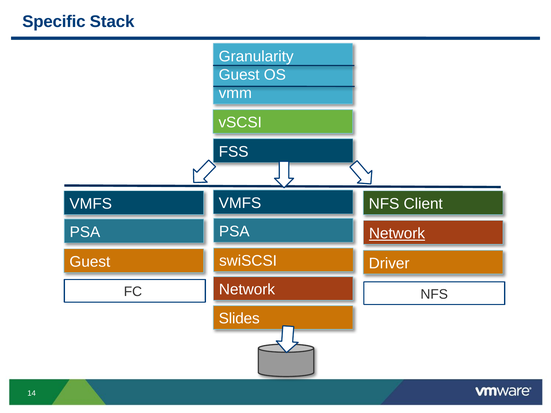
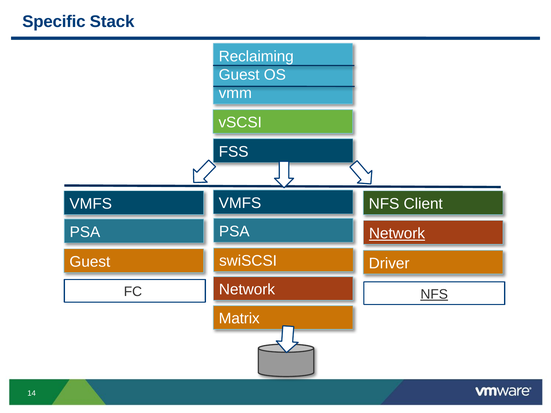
Granularity: Granularity -> Reclaiming
NFS at (434, 294) underline: none -> present
Slides: Slides -> Matrix
